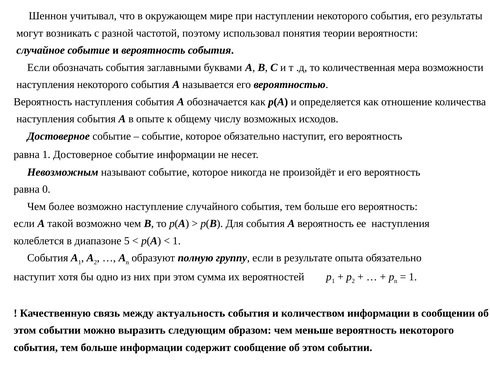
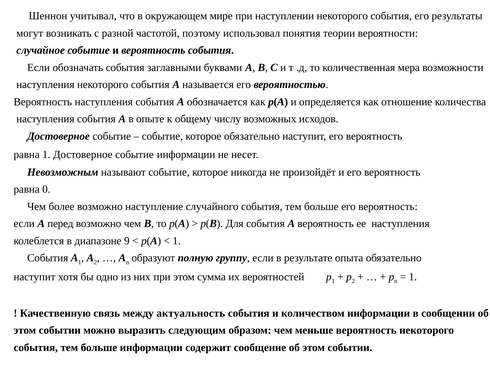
такой: такой -> перед
5: 5 -> 9
